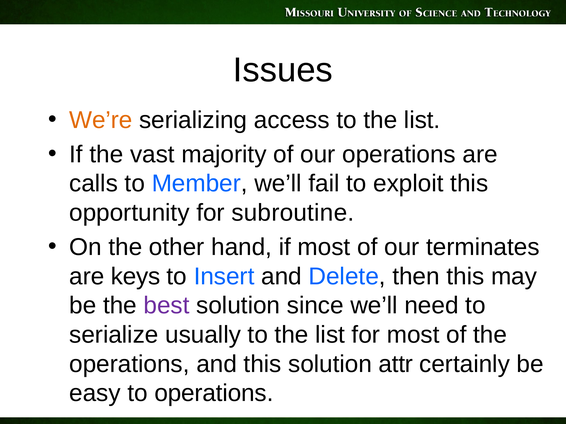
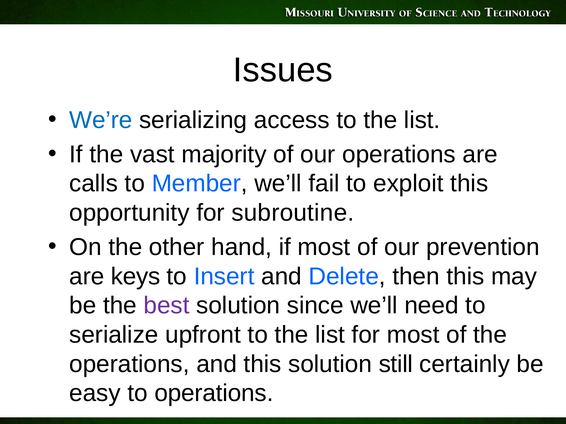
We’re colour: orange -> blue
terminates: terminates -> prevention
usually: usually -> upfront
attr: attr -> still
